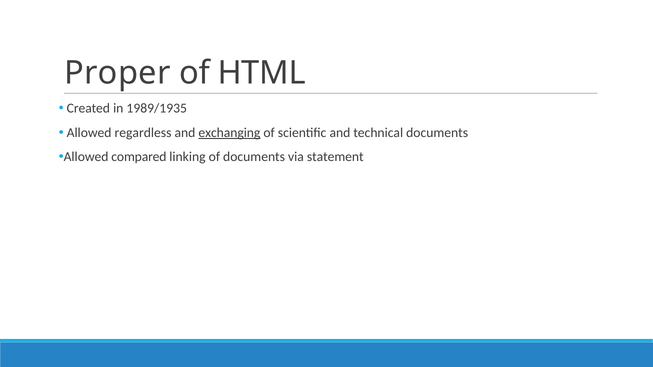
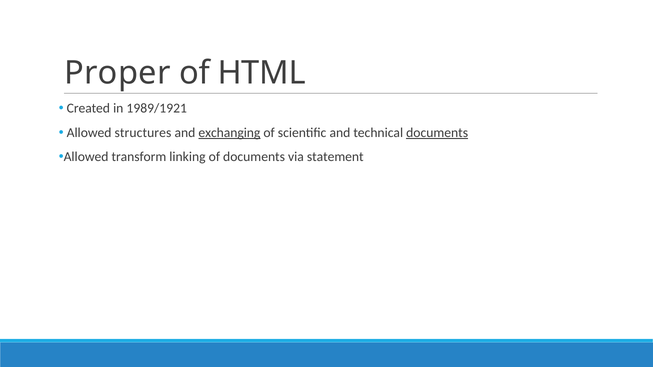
1989/1935: 1989/1935 -> 1989/1921
regardless: regardless -> structures
documents at (437, 133) underline: none -> present
compared: compared -> transform
